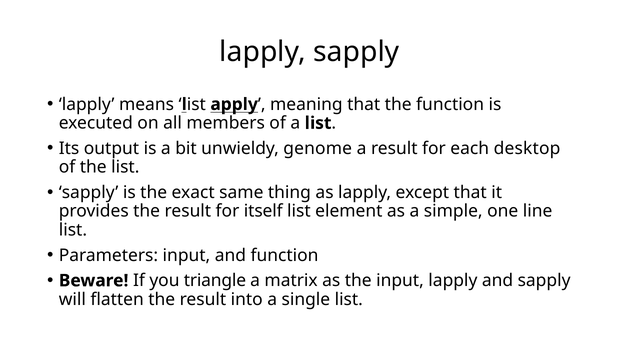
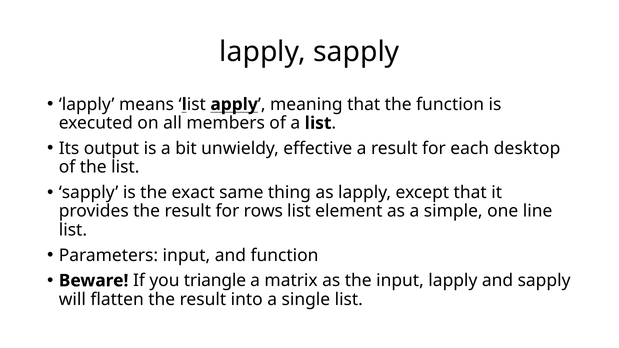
genome: genome -> effective
itself: itself -> rows
